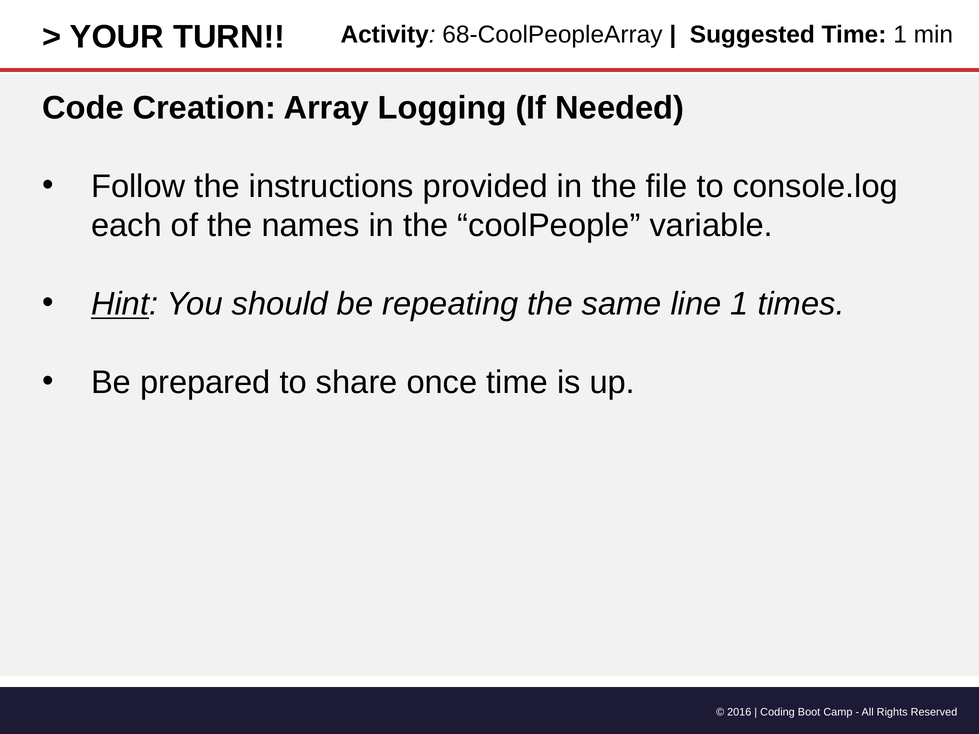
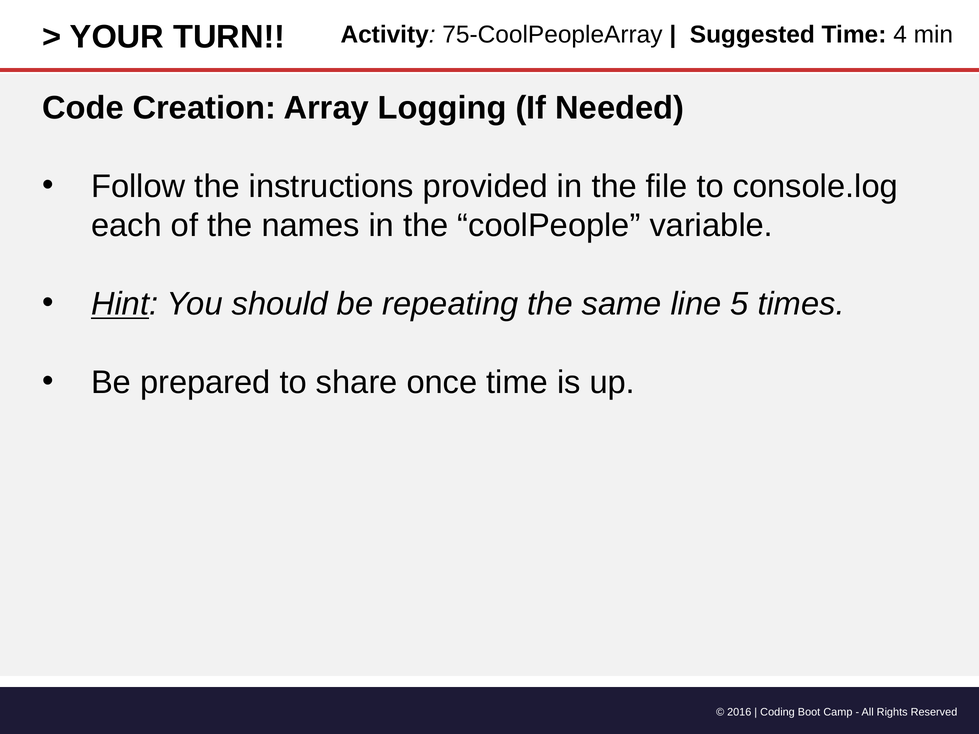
68-CoolPeopleArray: 68-CoolPeopleArray -> 75-CoolPeopleArray
Time 1: 1 -> 4
line 1: 1 -> 5
